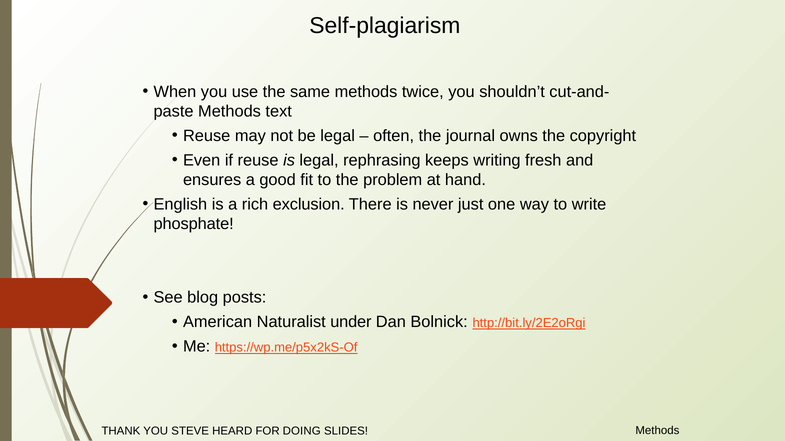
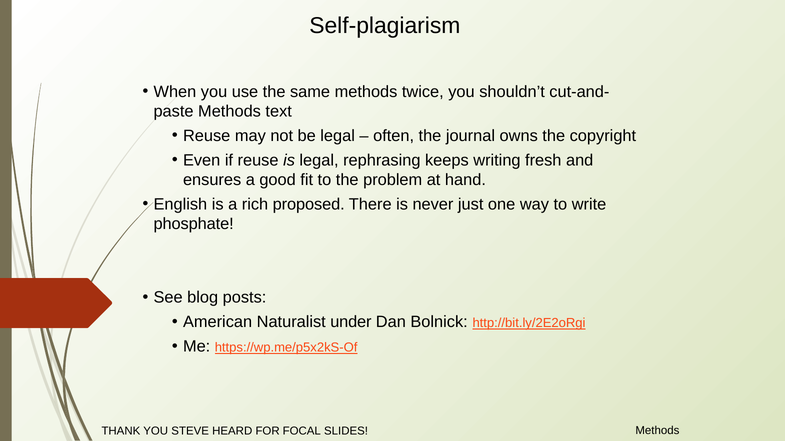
exclusion: exclusion -> proposed
DOING: DOING -> FOCAL
